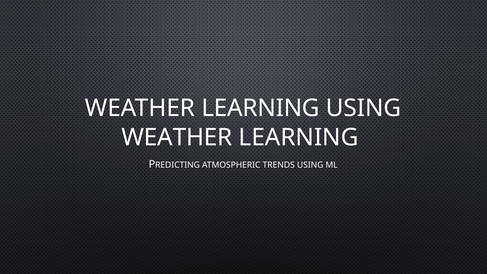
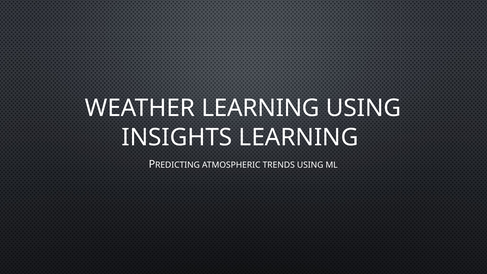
WEATHER at (177, 137): WEATHER -> INSIGHTS
